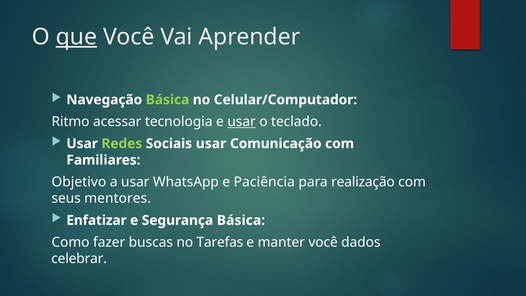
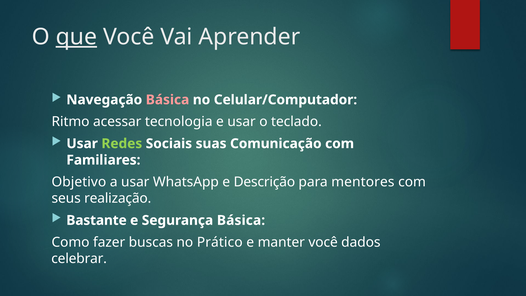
Básica at (168, 100) colour: light green -> pink
usar at (242, 122) underline: present -> none
Sociais usar: usar -> suas
Paciência: Paciência -> Descrição
realização: realização -> mentores
mentores: mentores -> realização
Enfatizar: Enfatizar -> Bastante
Tarefas: Tarefas -> Prático
